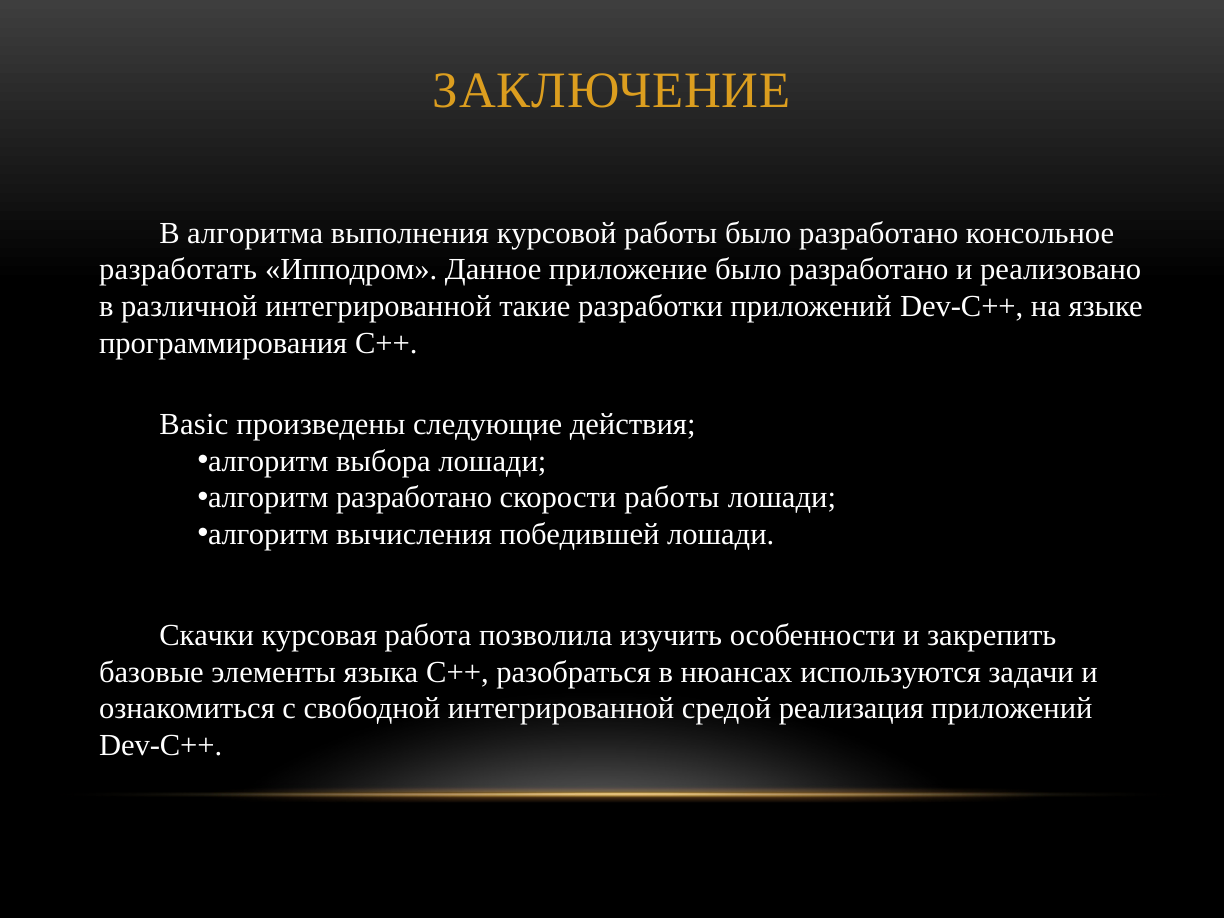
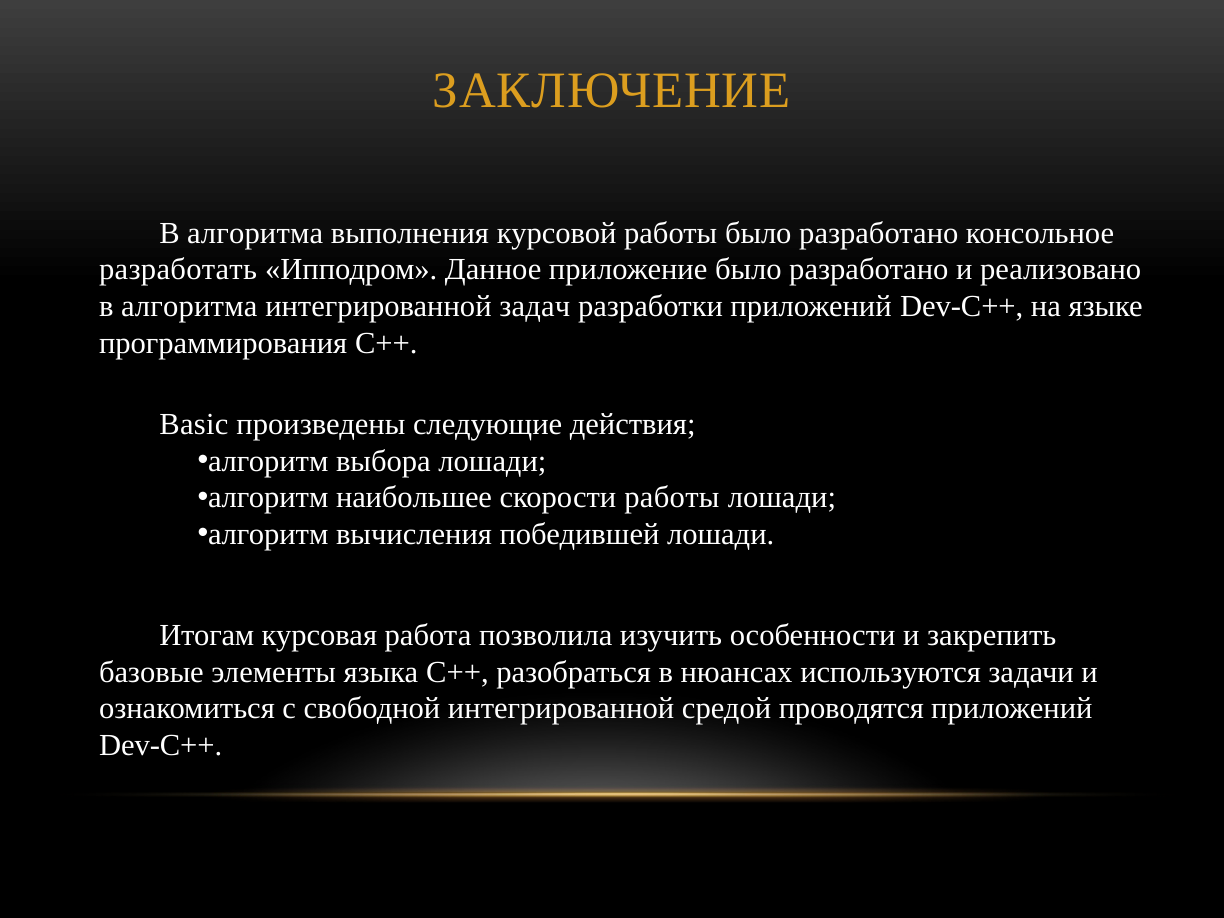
различной at (189, 306): различной -> алгоритма
такие: такие -> задач
алгоритм разработано: разработано -> наибольшее
Скачки: Скачки -> Итогам
реализация: реализация -> проводятся
